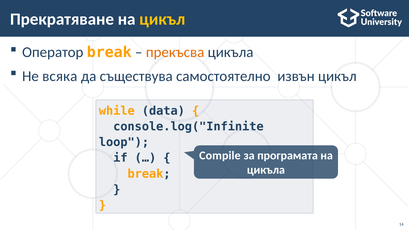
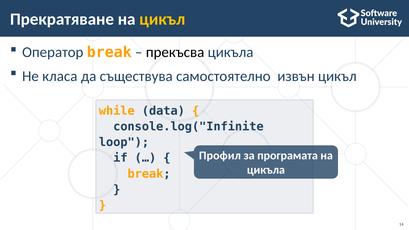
прекъсва colour: orange -> black
всяка: всяка -> класа
Compile: Compile -> Профил
